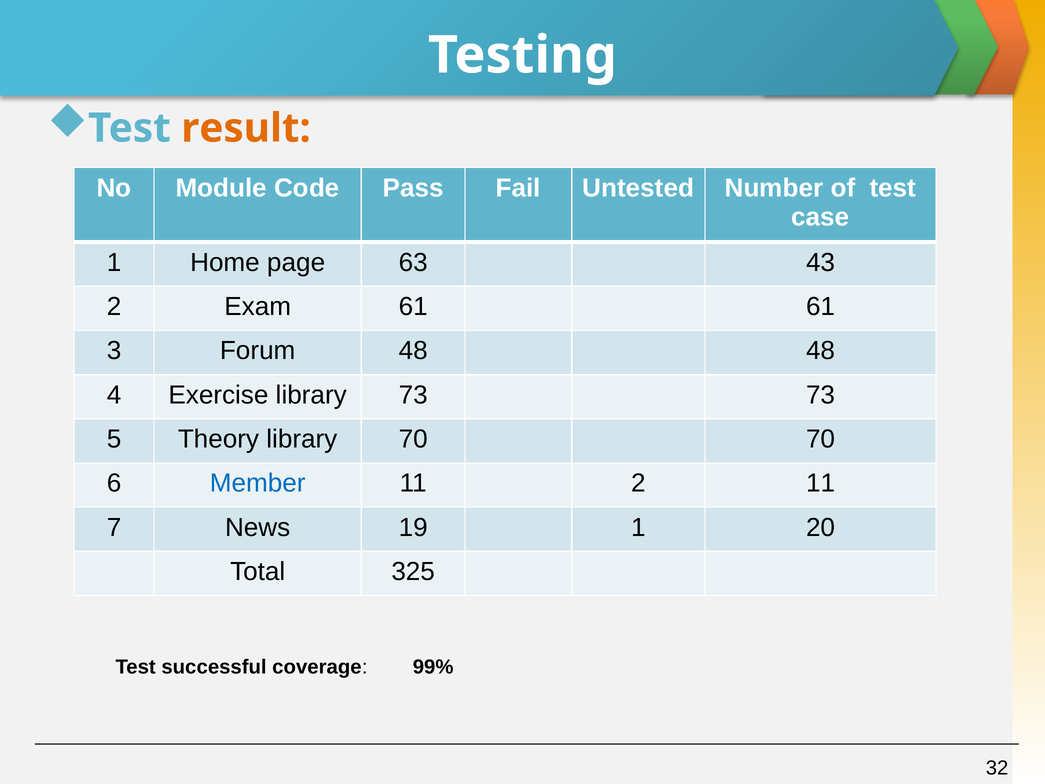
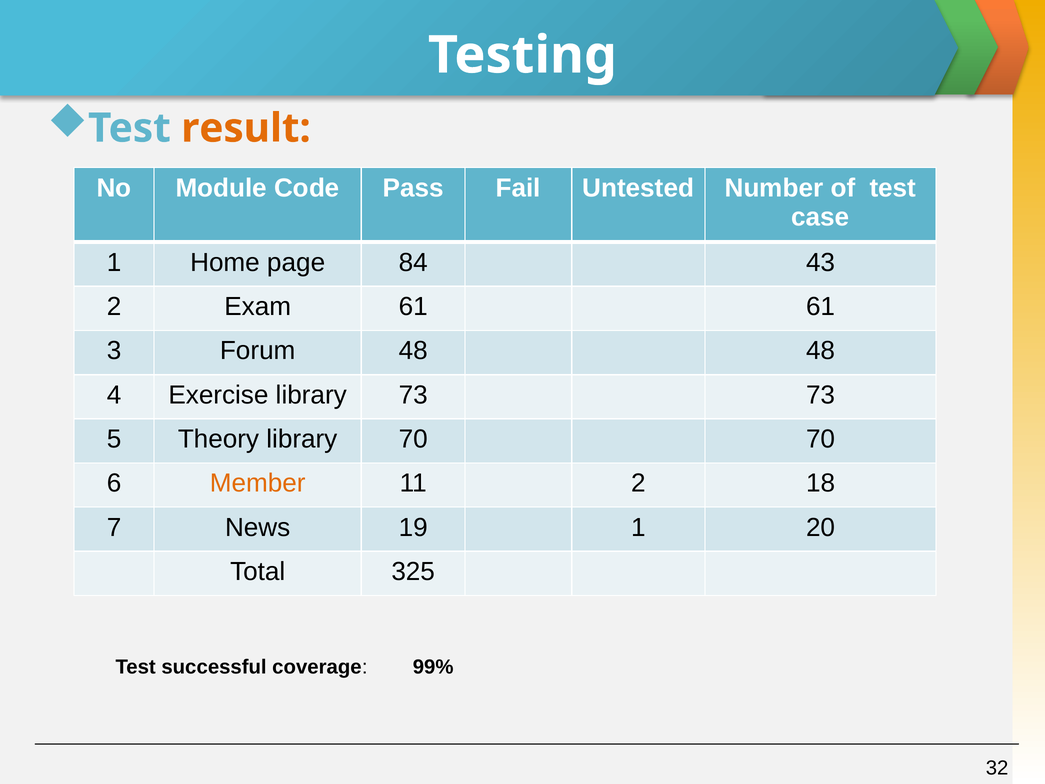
63: 63 -> 84
Member colour: blue -> orange
2 11: 11 -> 18
